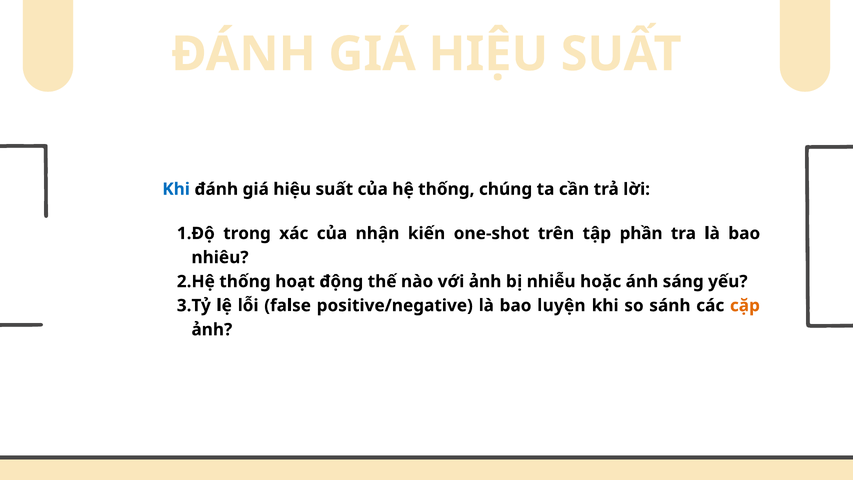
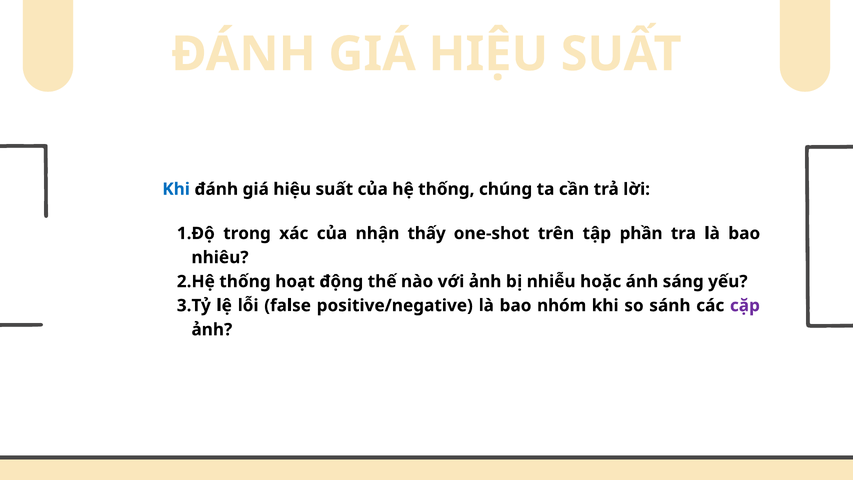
kiến: kiến -> thấy
luyện: luyện -> nhóm
cặp colour: orange -> purple
